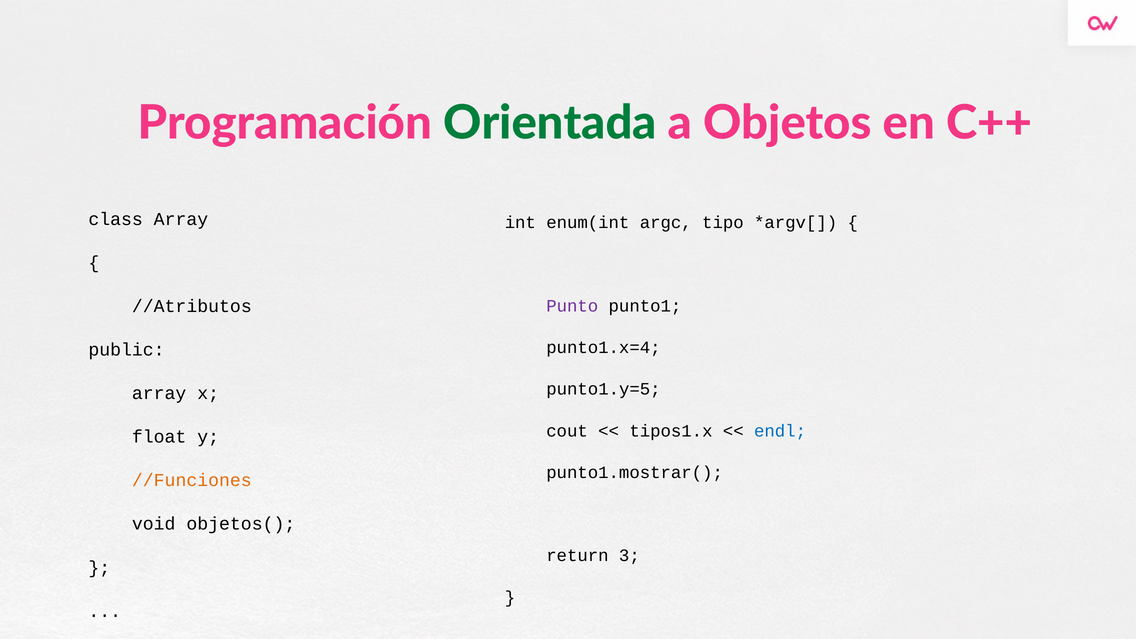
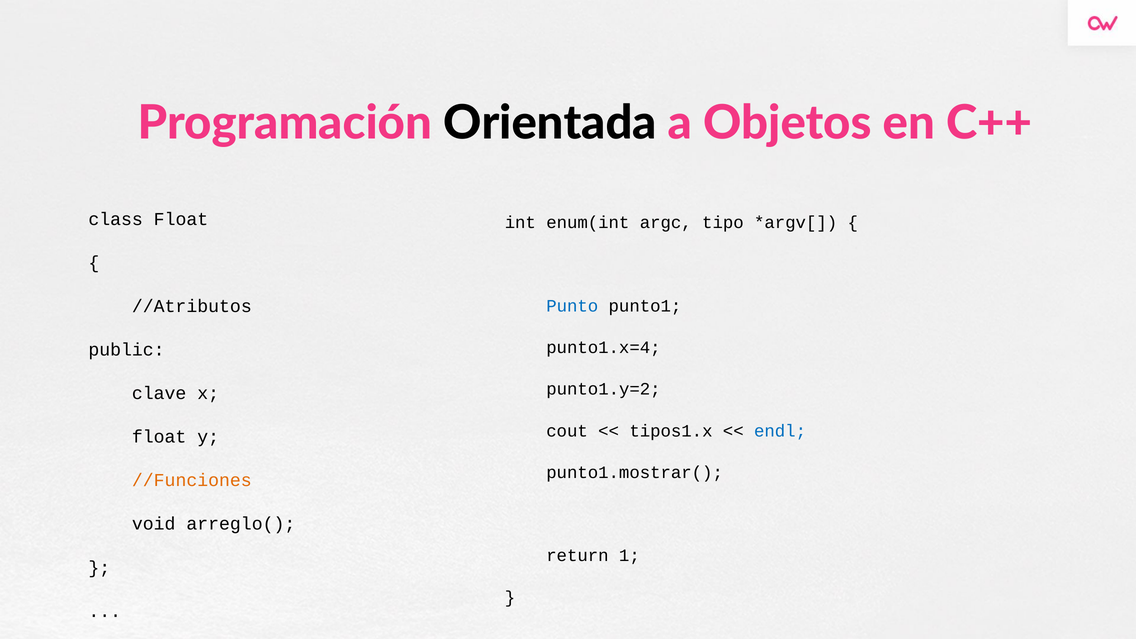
Orientada colour: green -> black
class Array: Array -> Float
Punto colour: purple -> blue
punto1.y=5: punto1.y=5 -> punto1.y=2
array at (159, 393): array -> clave
objetos(: objetos( -> arreglo(
3: 3 -> 1
